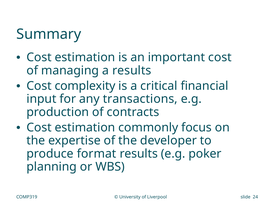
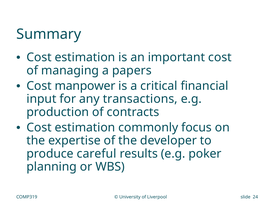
a results: results -> papers
complexity: complexity -> manpower
format: format -> careful
